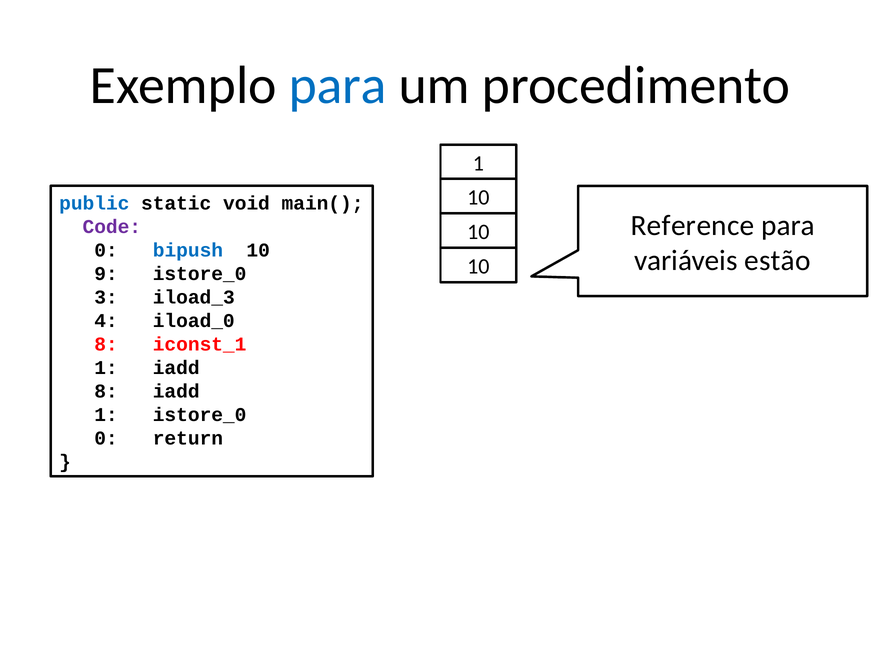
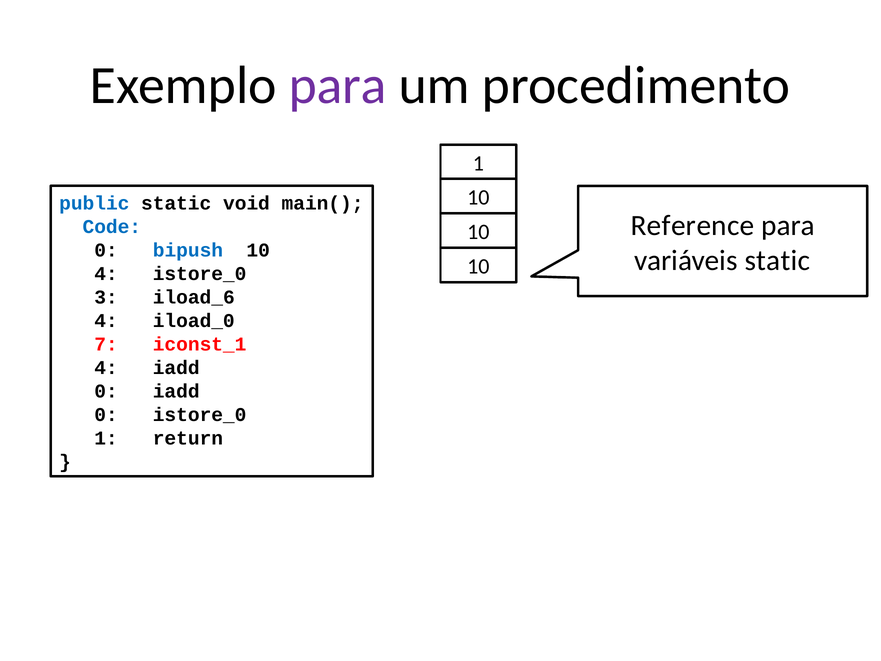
para at (338, 85) colour: blue -> purple
Code colour: purple -> blue
variáveis estão: estão -> static
9 at (106, 274): 9 -> 4
iload_3: iload_3 -> iload_6
8 at (106, 344): 8 -> 7
1 at (106, 368): 1 -> 4
8 at (106, 391): 8 -> 0
1 at (106, 415): 1 -> 0
0 at (106, 438): 0 -> 1
